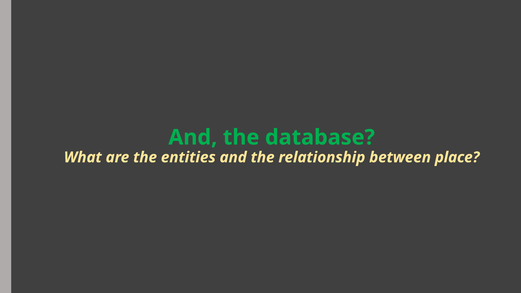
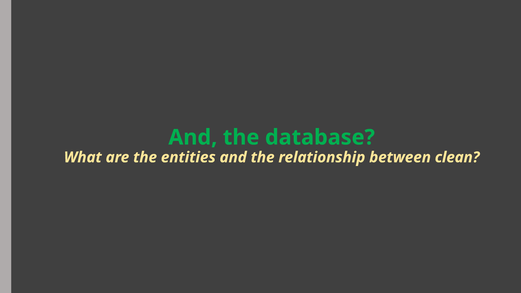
place: place -> clean
